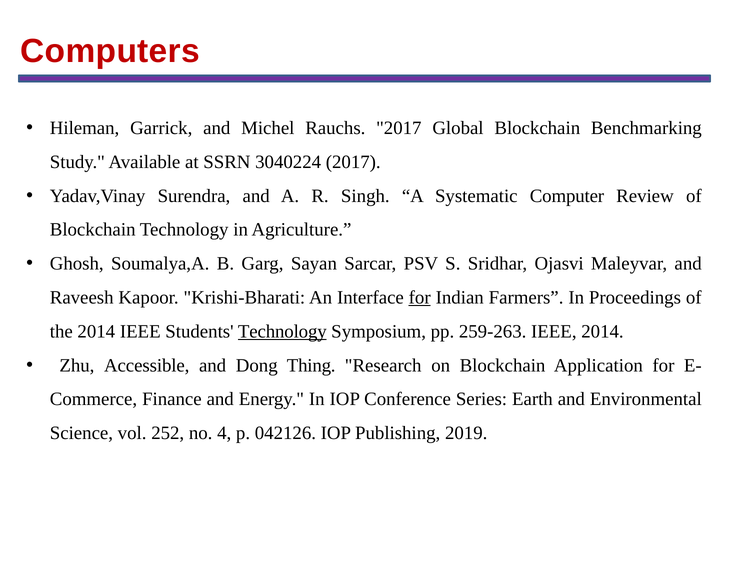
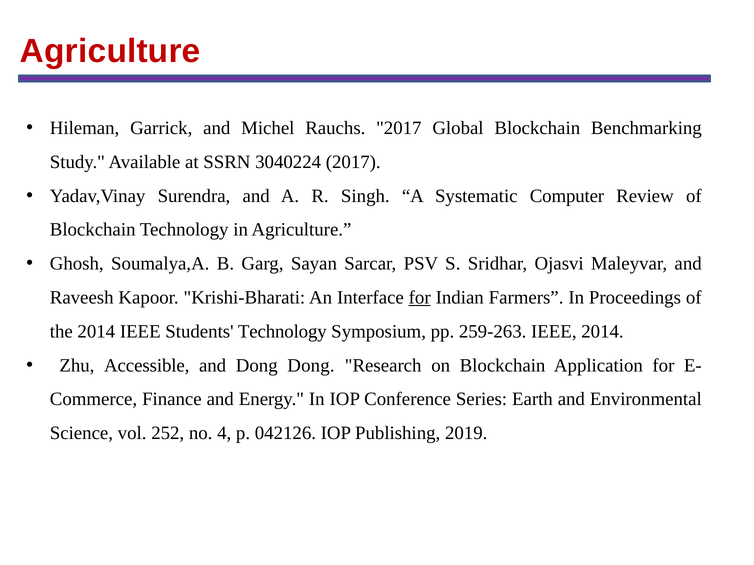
Computers at (110, 51): Computers -> Agriculture
Technology at (282, 332) underline: present -> none
Dong Thing: Thing -> Dong
